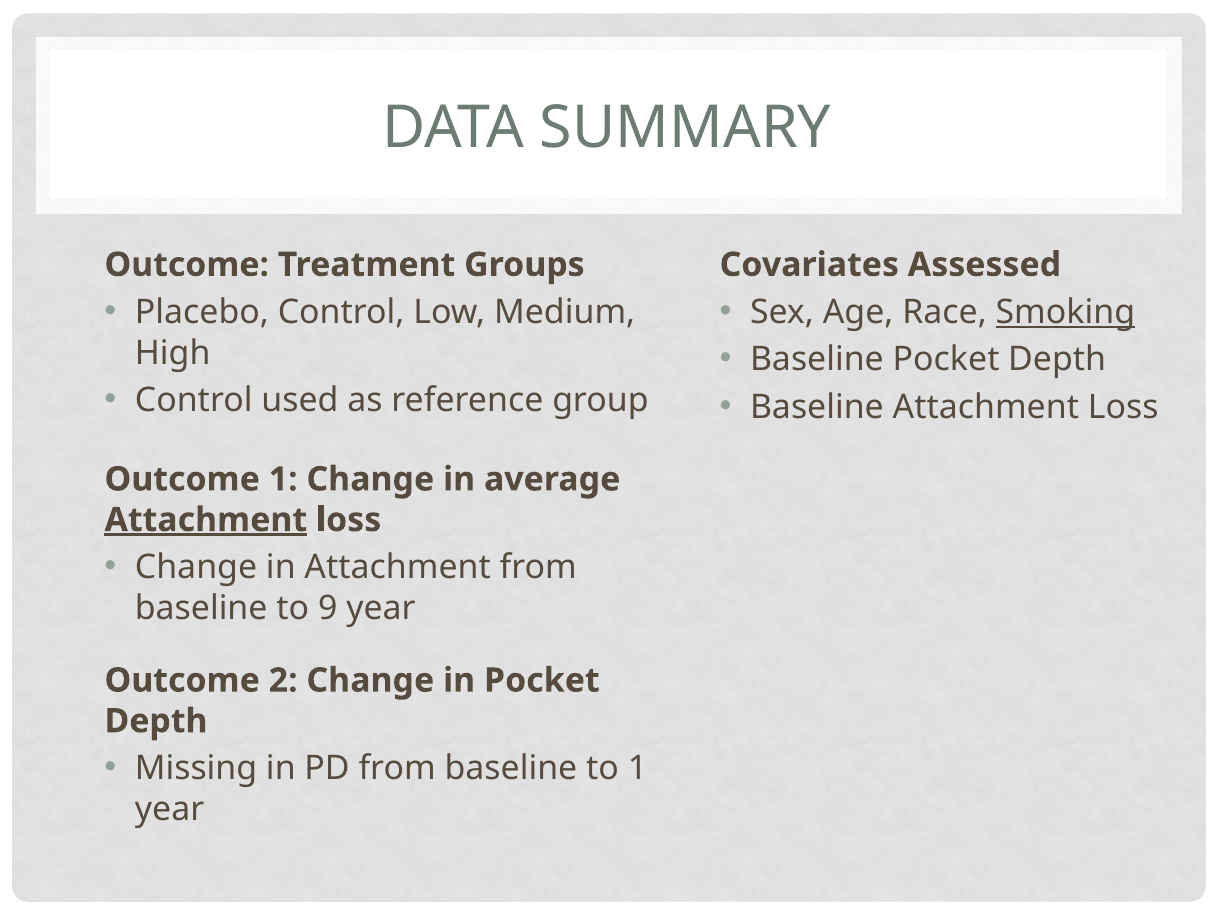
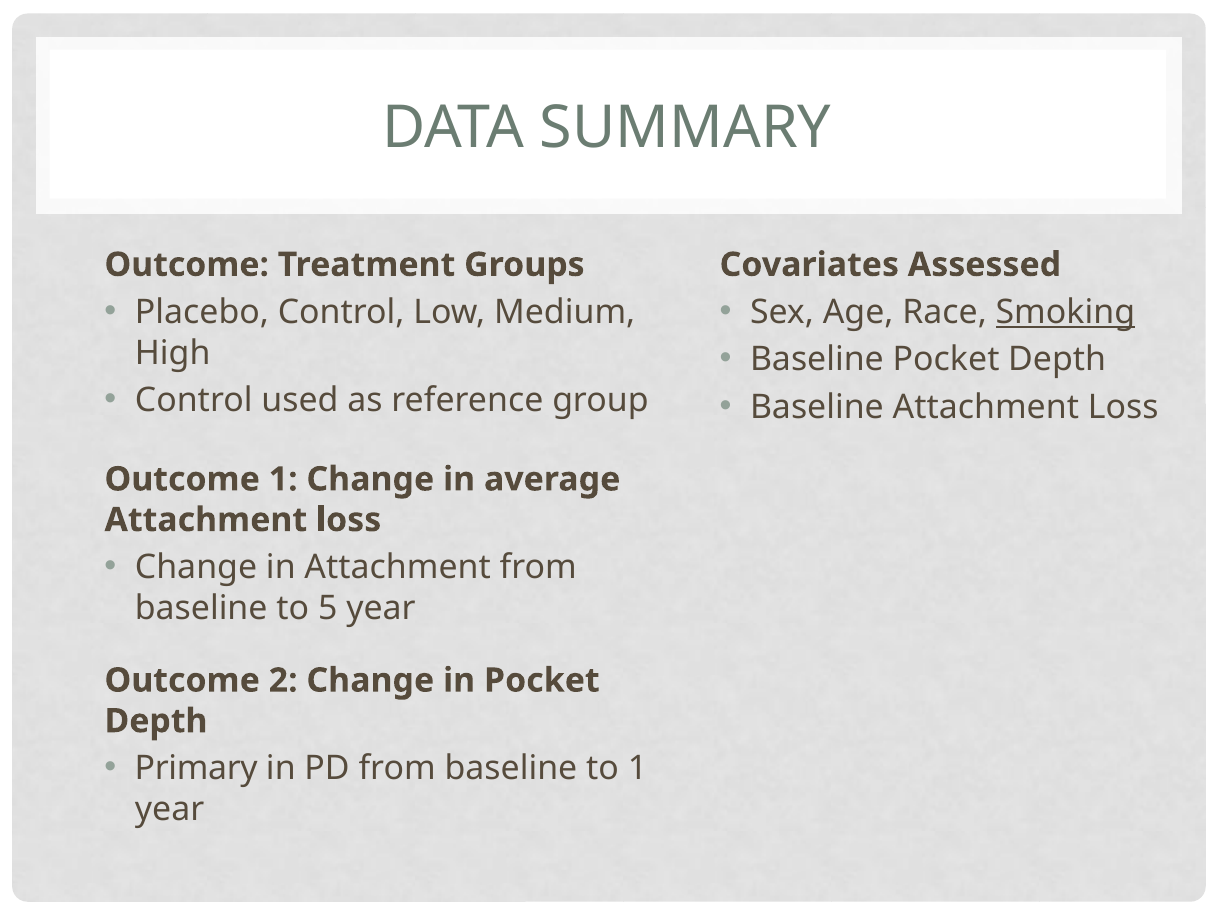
Attachment at (206, 520) underline: present -> none
9: 9 -> 5
Missing: Missing -> Primary
